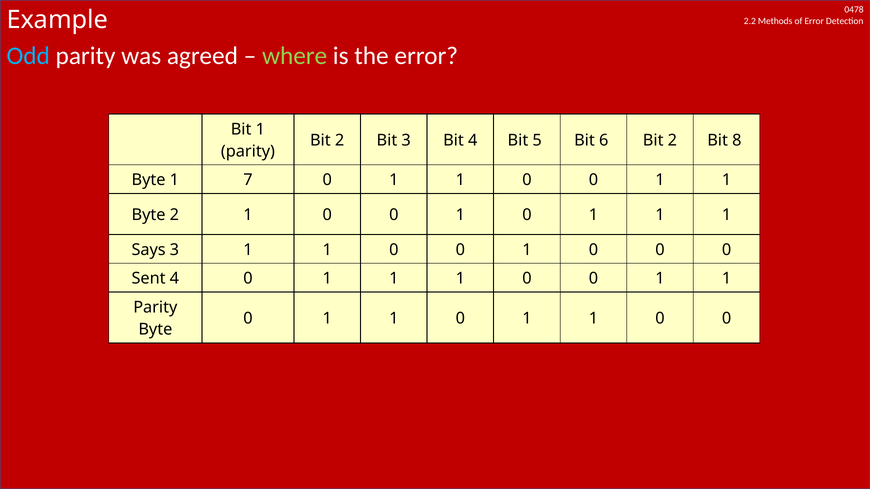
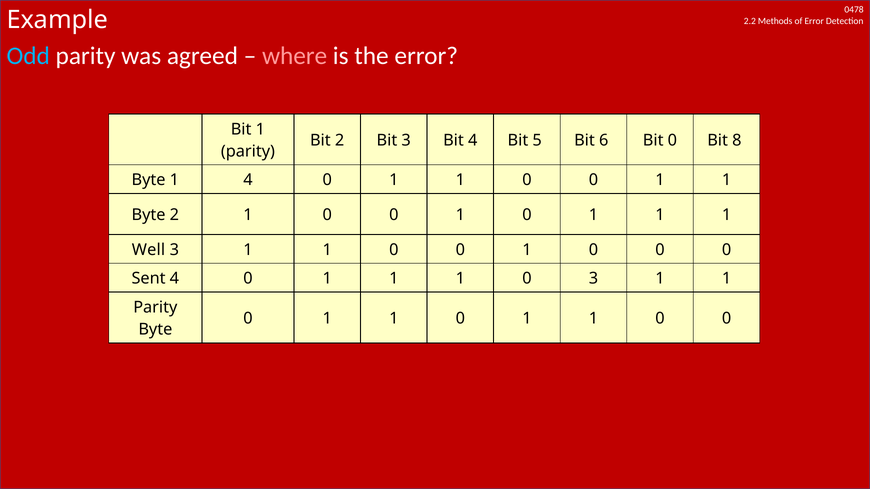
where colour: light green -> pink
6 Bit 2: 2 -> 0
1 7: 7 -> 4
Says: Says -> Well
0 at (593, 279): 0 -> 3
